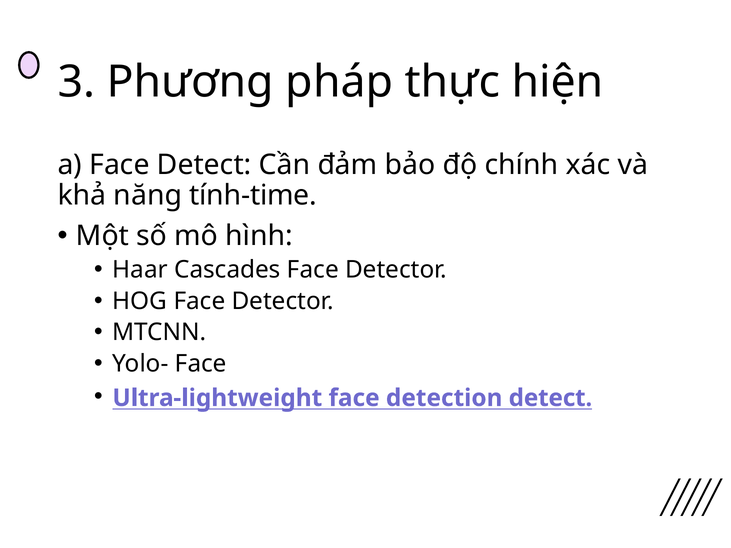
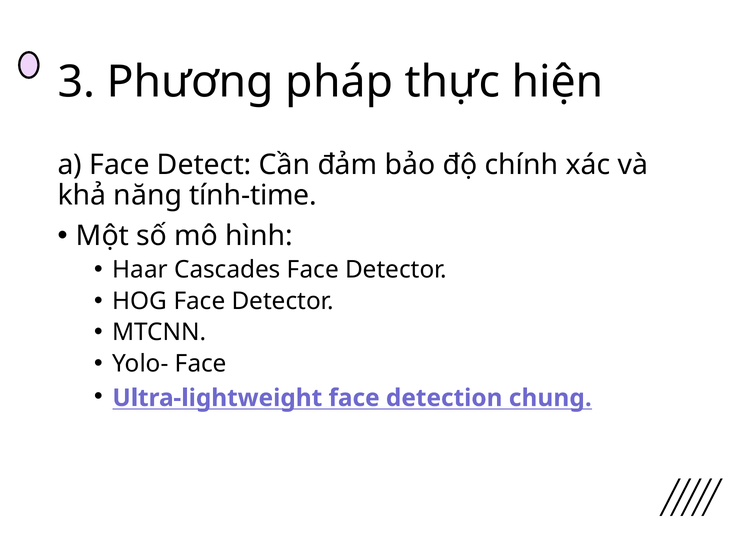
detection detect: detect -> chung
